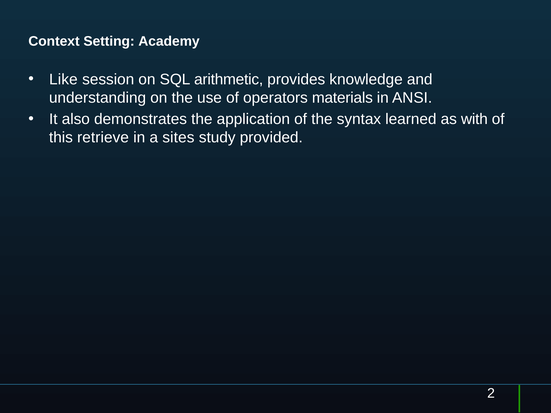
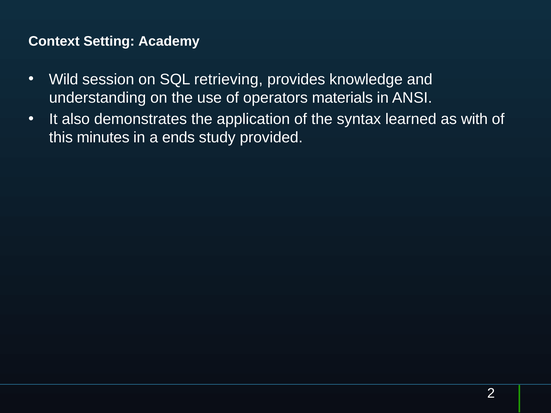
Like: Like -> Wild
arithmetic: arithmetic -> retrieving
retrieve: retrieve -> minutes
sites: sites -> ends
